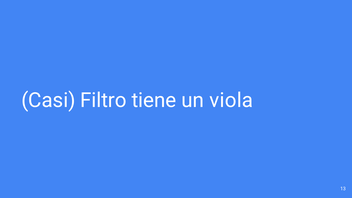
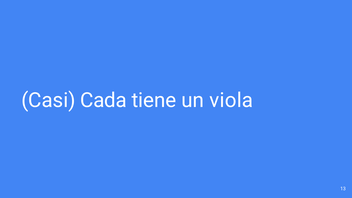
Filtro: Filtro -> Cada
